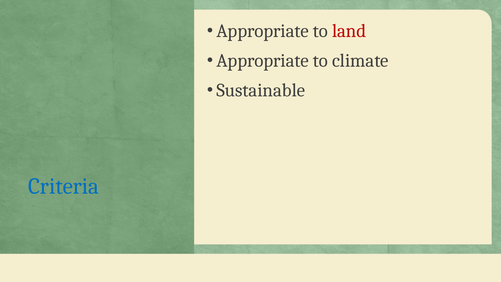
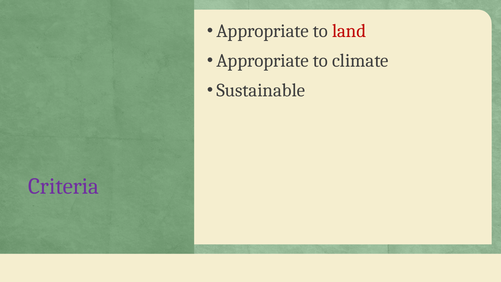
Criteria colour: blue -> purple
